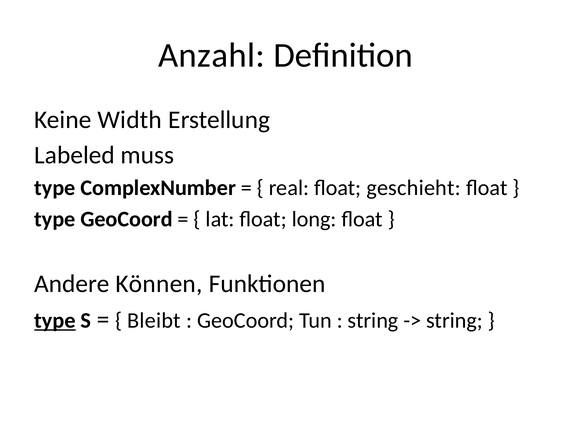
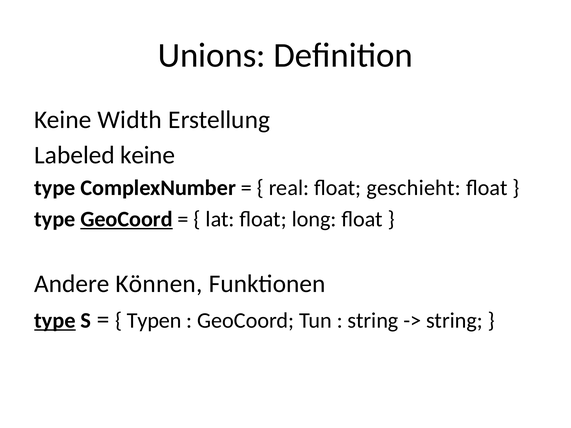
Anzahl: Anzahl -> Unions
Labeled muss: muss -> keine
GeoCoord at (127, 219) underline: none -> present
Bleibt: Bleibt -> Typen
